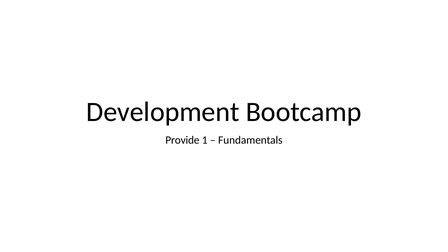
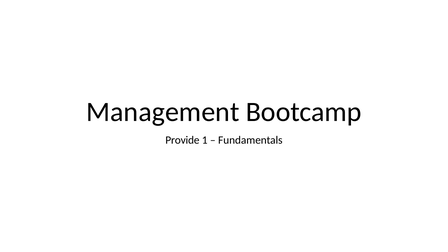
Development: Development -> Management
